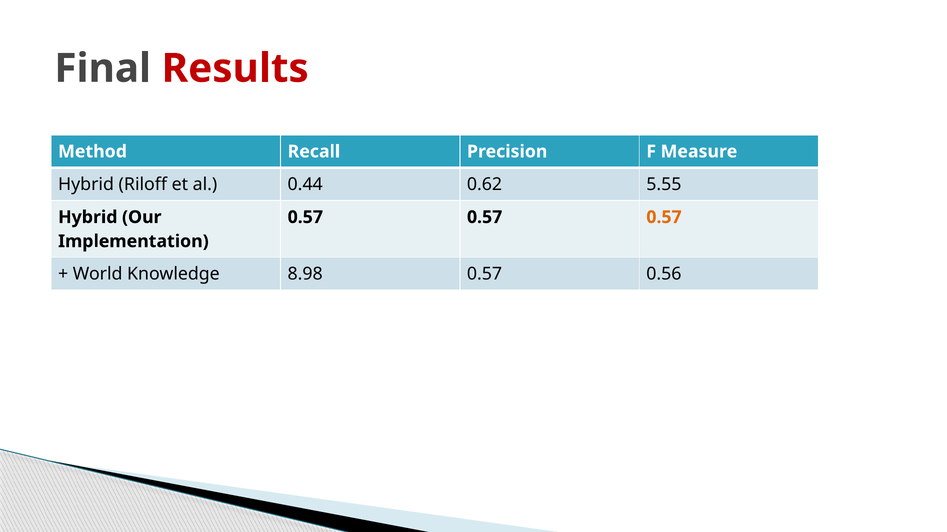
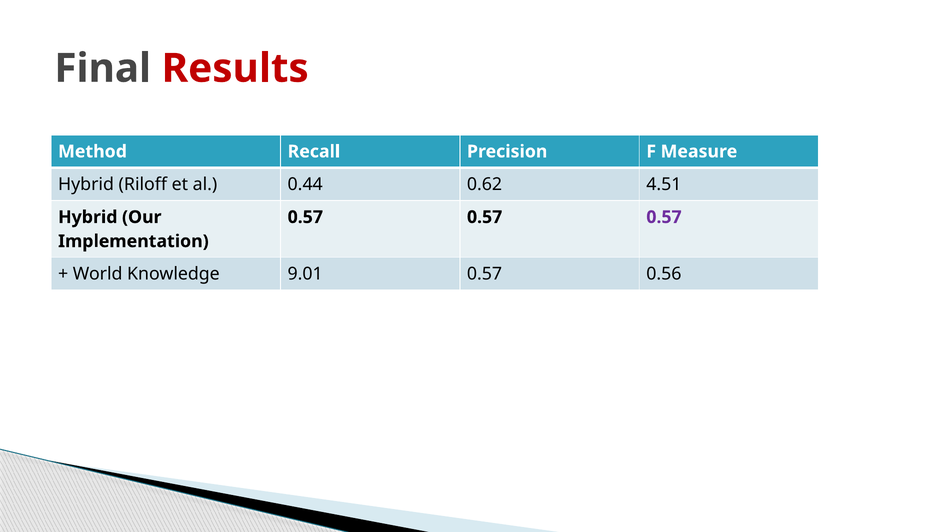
5.55: 5.55 -> 4.51
0.57 at (664, 217) colour: orange -> purple
8.98: 8.98 -> 9.01
